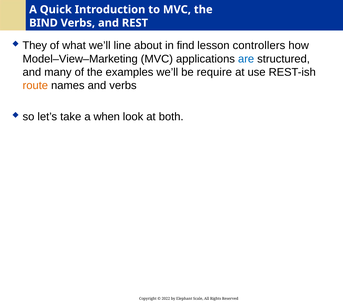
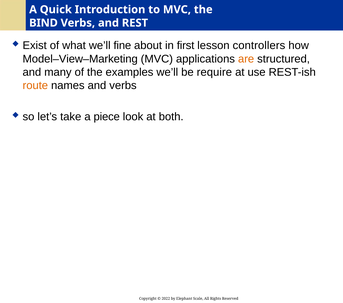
They: They -> Exist
line: line -> fine
find: find -> first
are colour: blue -> orange
when: when -> piece
